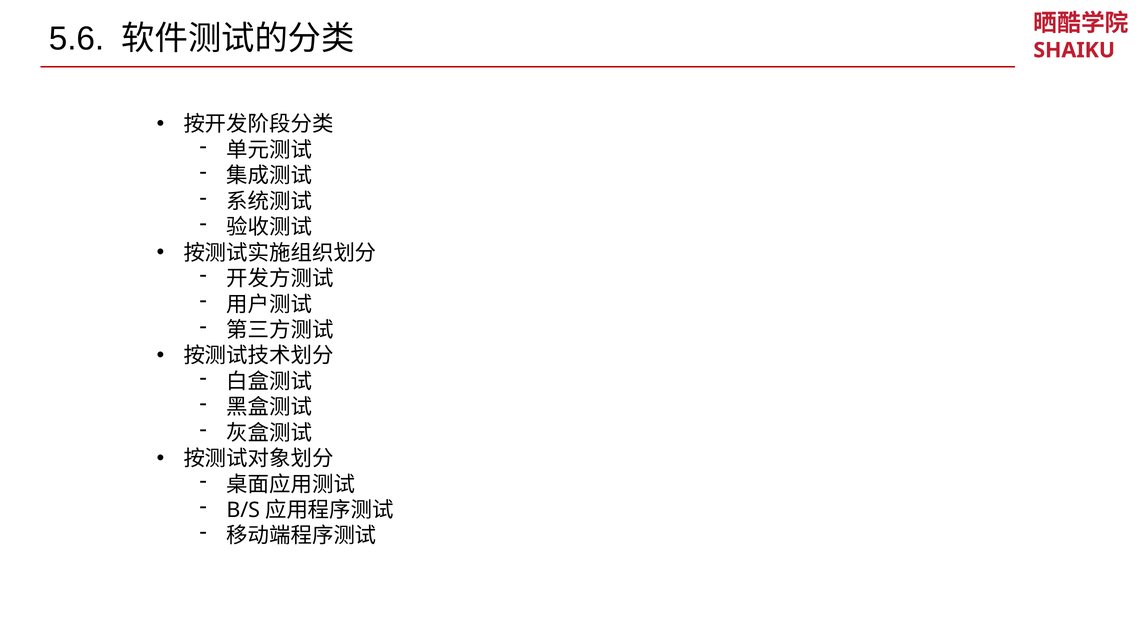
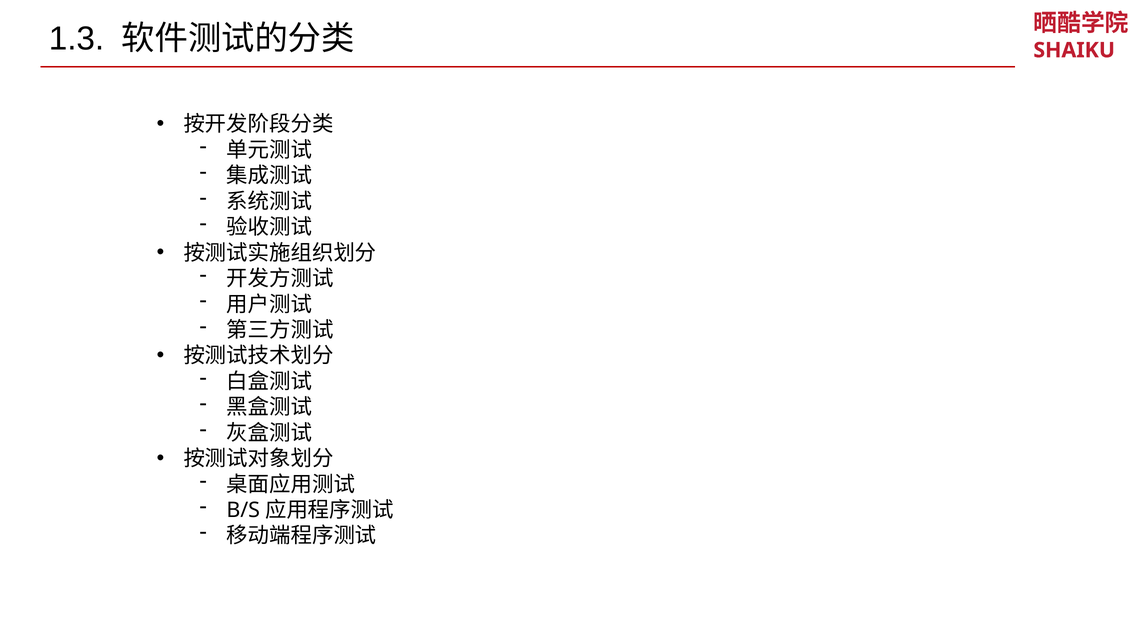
5.6: 5.6 -> 1.3
